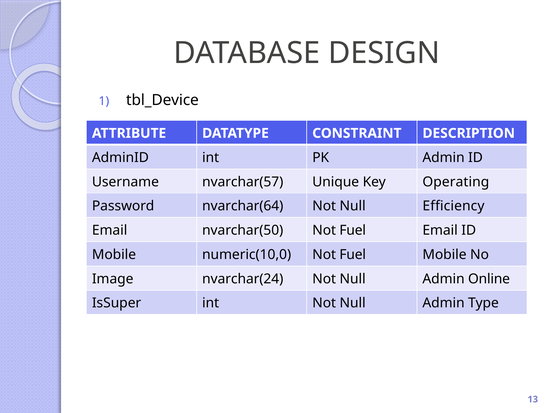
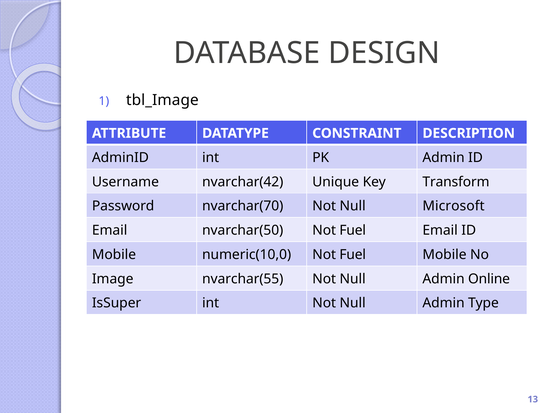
tbl_Device: tbl_Device -> tbl_Image
nvarchar(57: nvarchar(57 -> nvarchar(42
Operating: Operating -> Transform
nvarchar(64: nvarchar(64 -> nvarchar(70
Efficiency: Efficiency -> Microsoft
nvarchar(24: nvarchar(24 -> nvarchar(55
